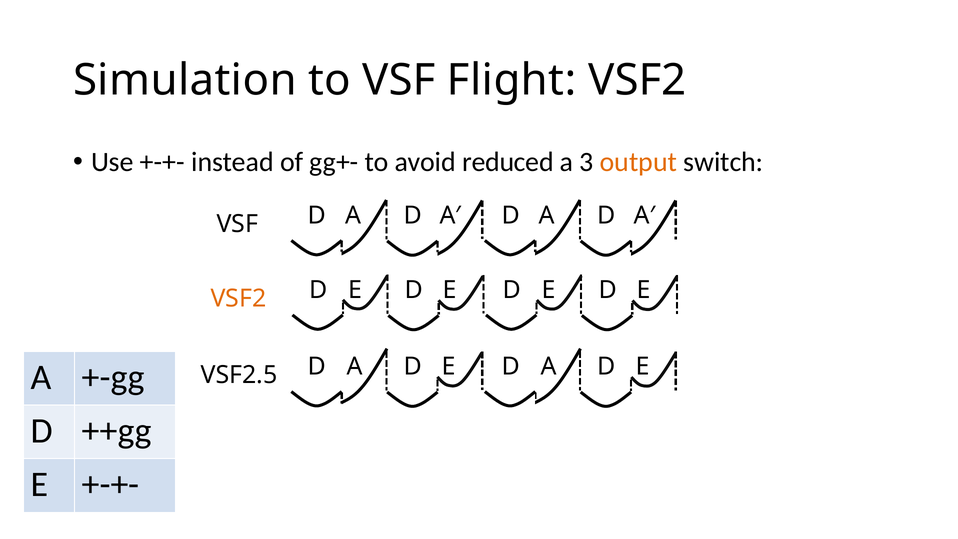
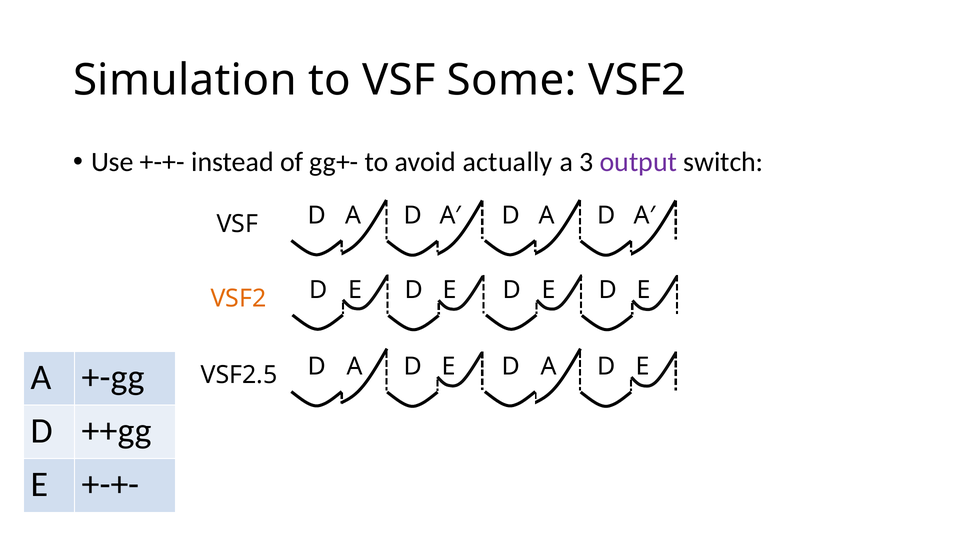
Flight: Flight -> Some
reduced: reduced -> actually
output colour: orange -> purple
